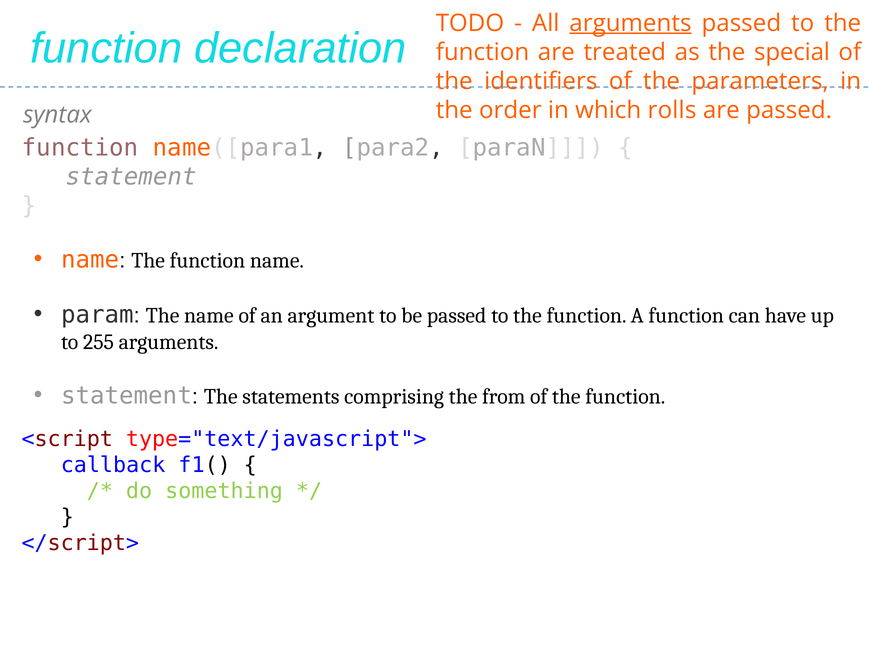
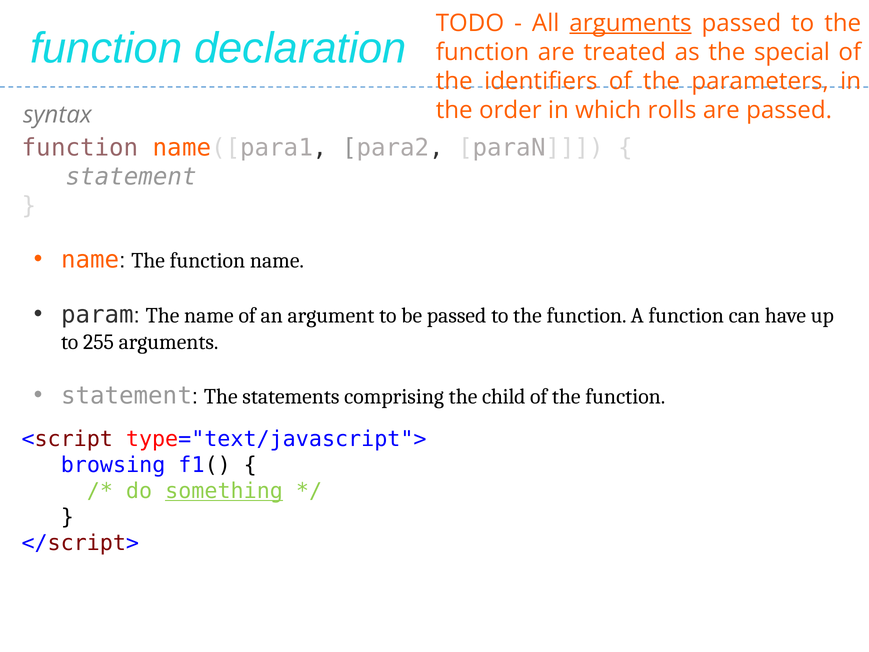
from: from -> child
callback: callback -> browsing
something underline: none -> present
